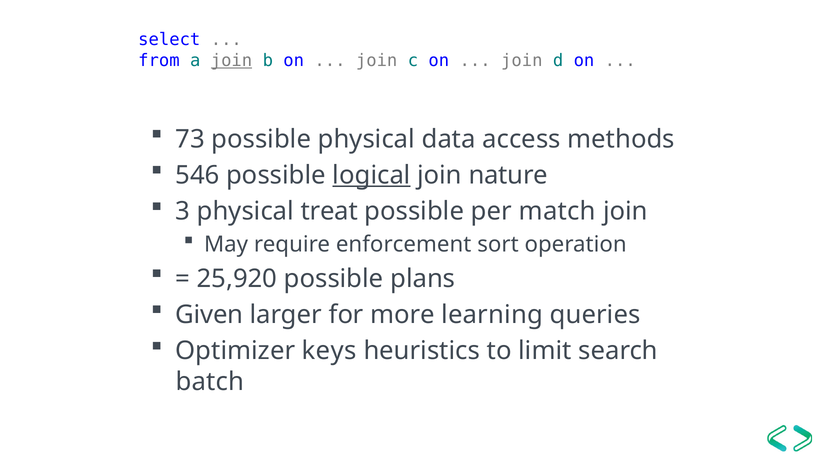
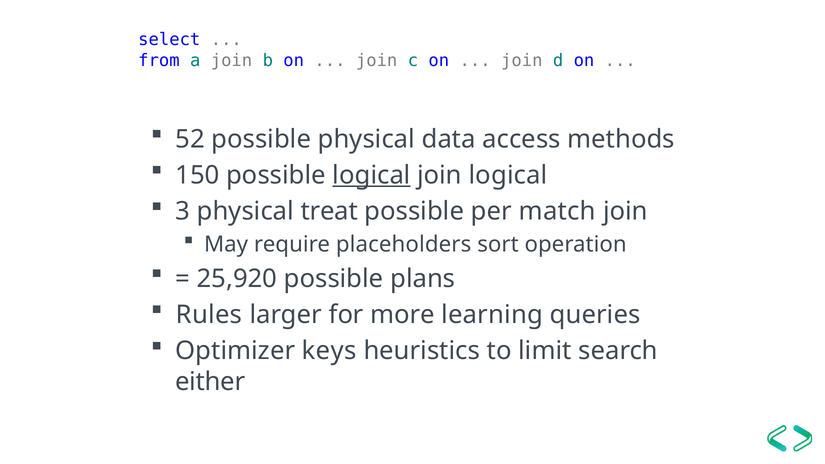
join at (231, 60) underline: present -> none
73: 73 -> 52
546: 546 -> 150
join nature: nature -> logical
enforcement: enforcement -> placeholders
Given: Given -> Rules
batch: batch -> either
